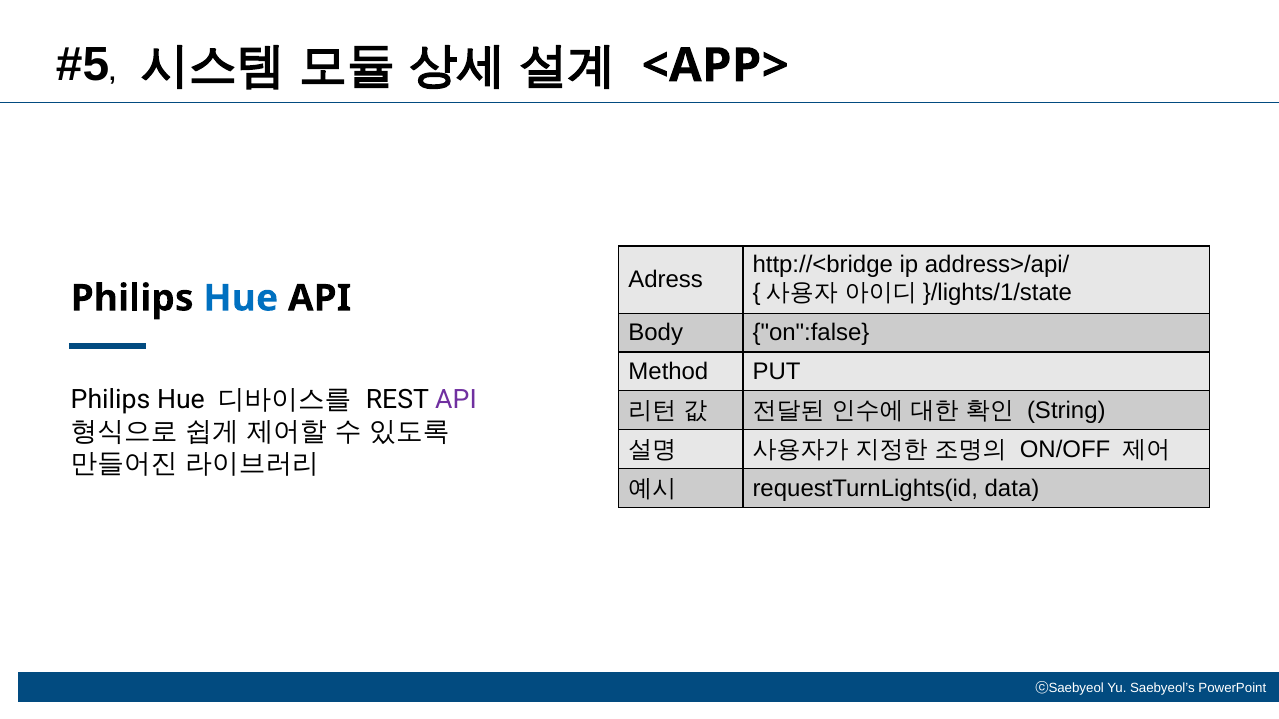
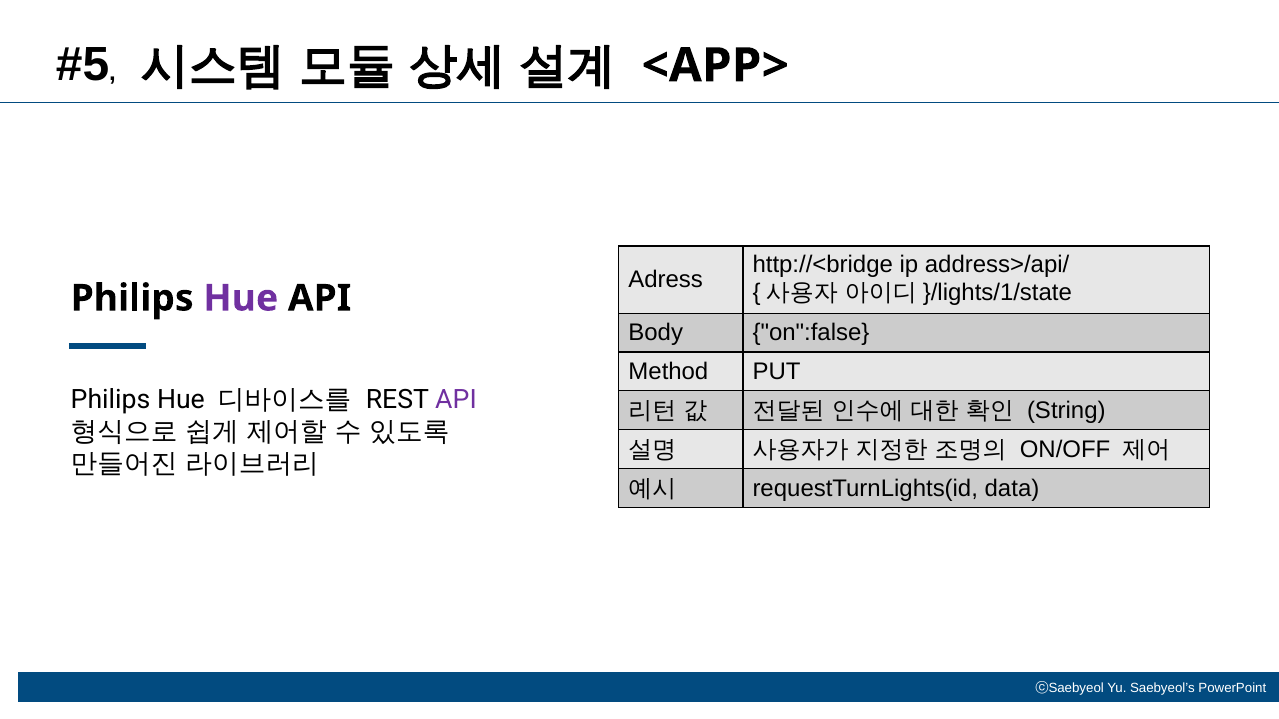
Hue at (241, 298) colour: blue -> purple
